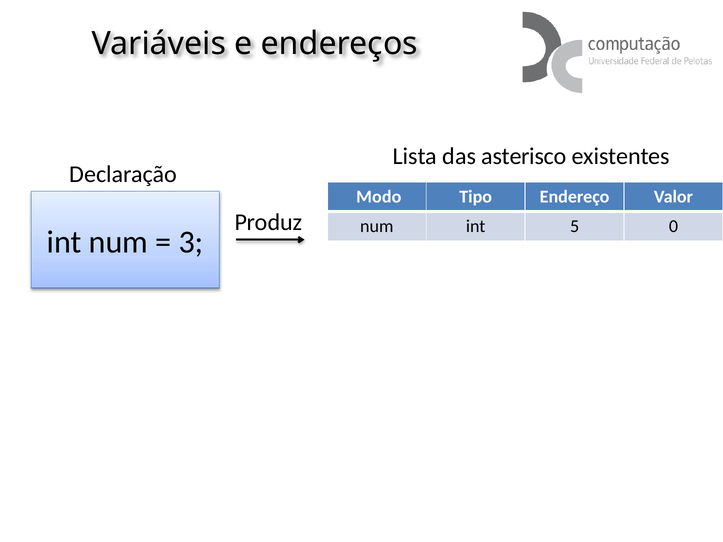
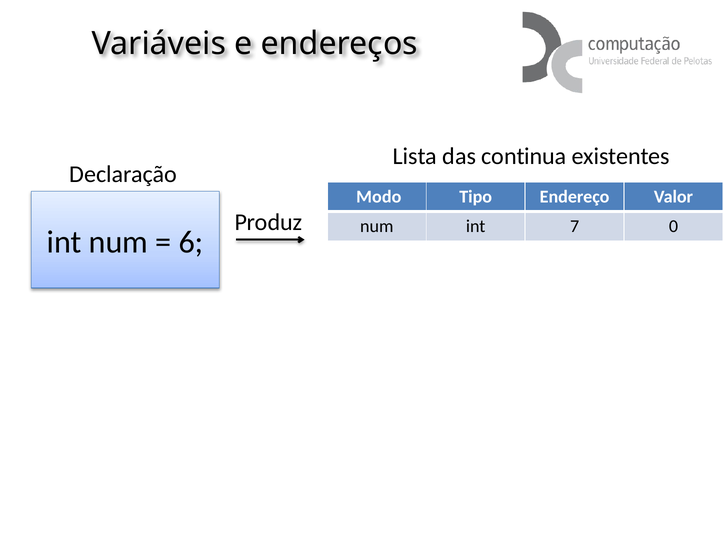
asterisco: asterisco -> continua
5: 5 -> 7
3: 3 -> 6
